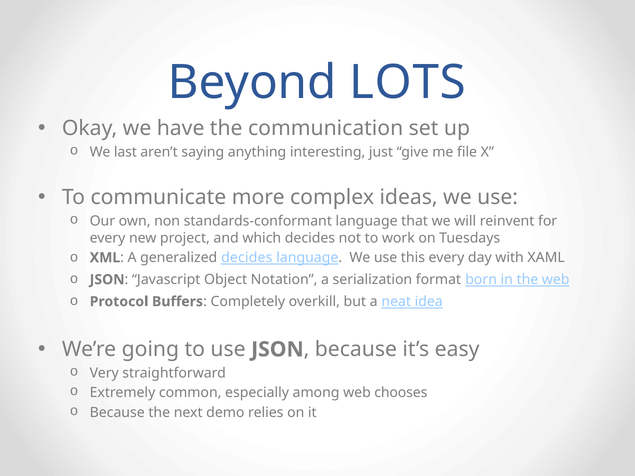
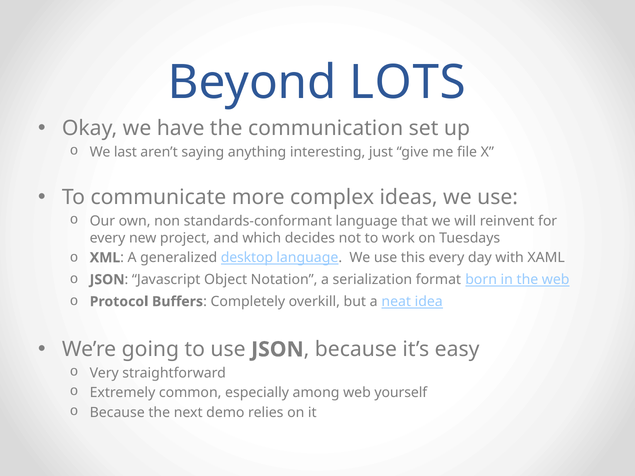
generalized decides: decides -> desktop
chooses: chooses -> yourself
